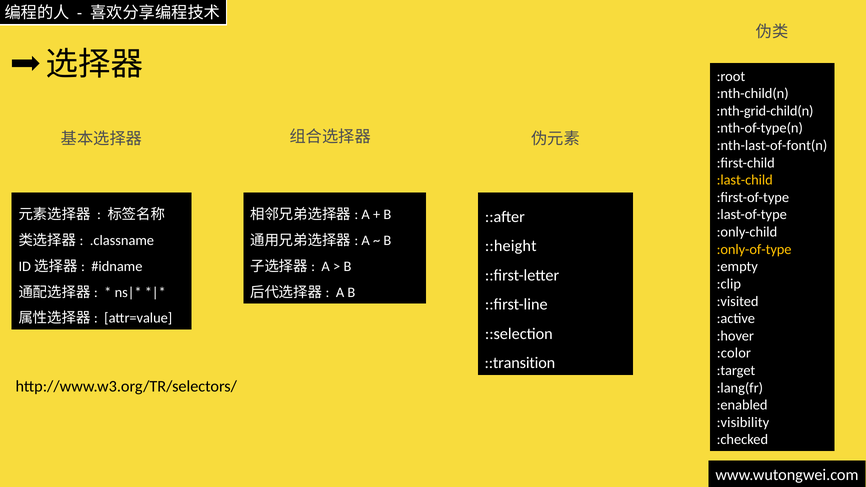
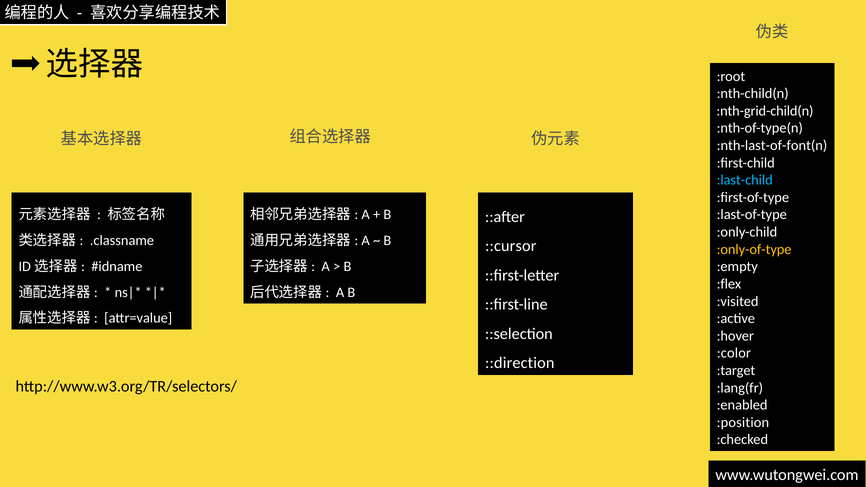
:last-child colour: yellow -> light blue
::height: ::height -> ::cursor
:clip: :clip -> :flex
::transition: ::transition -> ::direction
:visibility: :visibility -> :position
